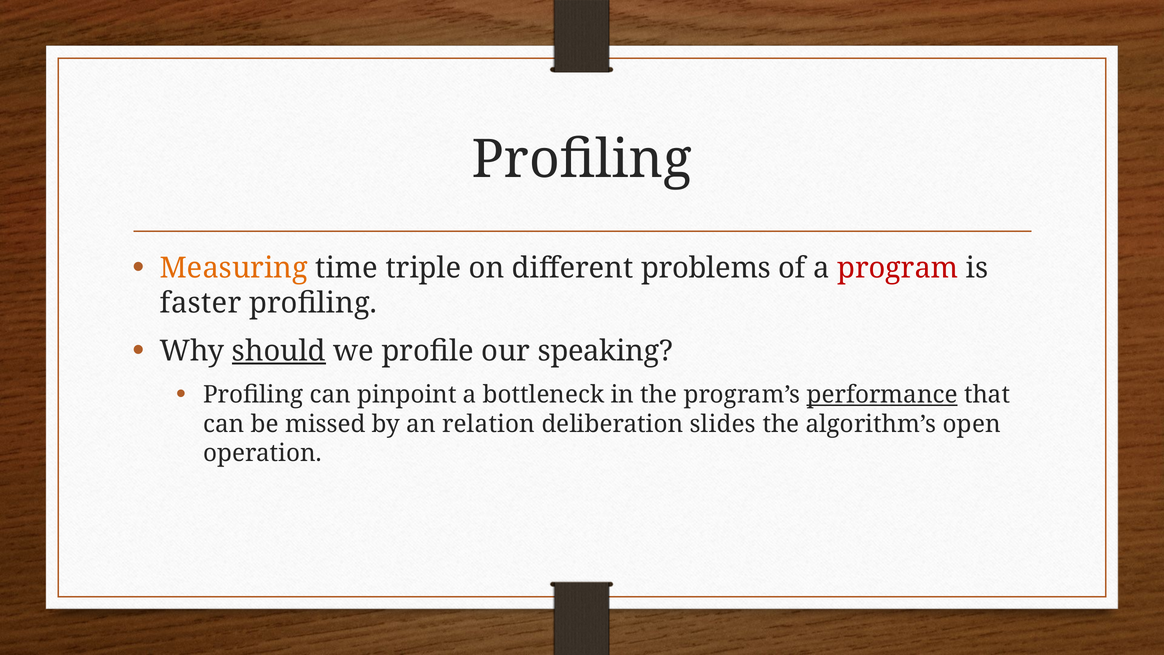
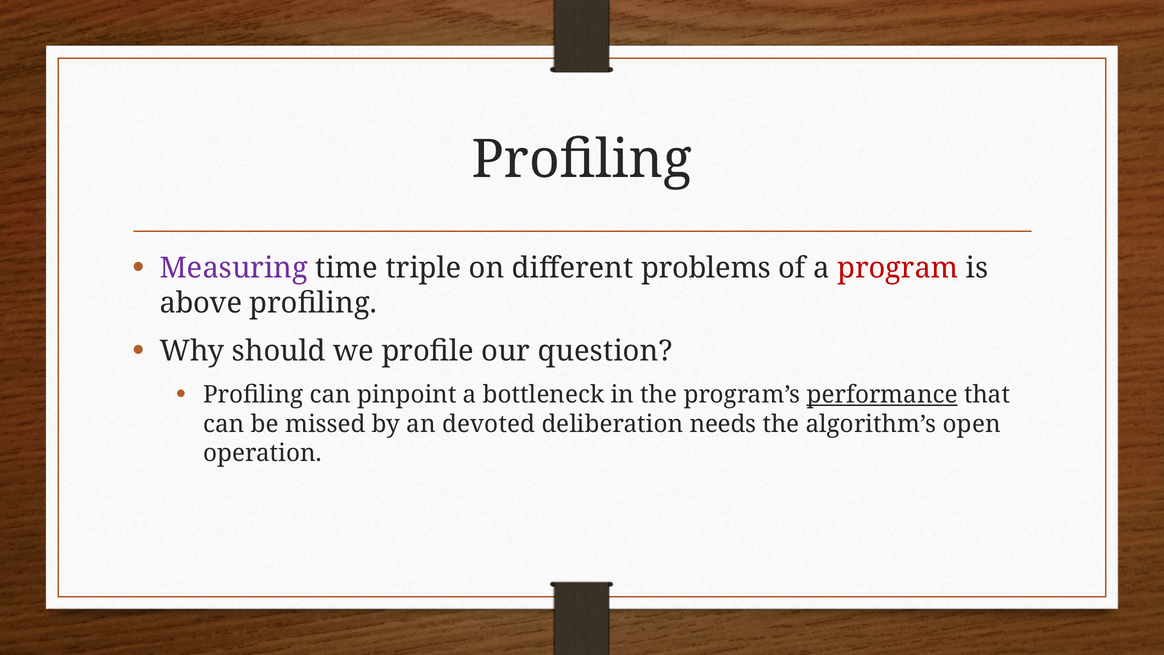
Measuring colour: orange -> purple
faster: faster -> above
should underline: present -> none
speaking: speaking -> question
relation: relation -> devoted
slides: slides -> needs
